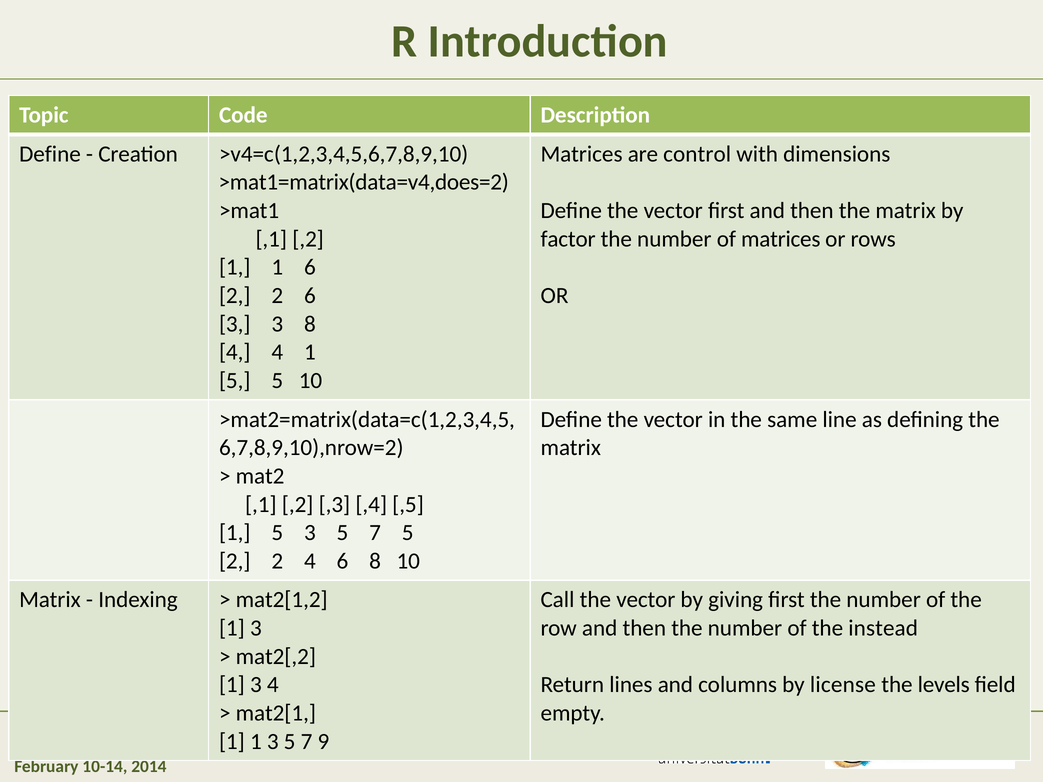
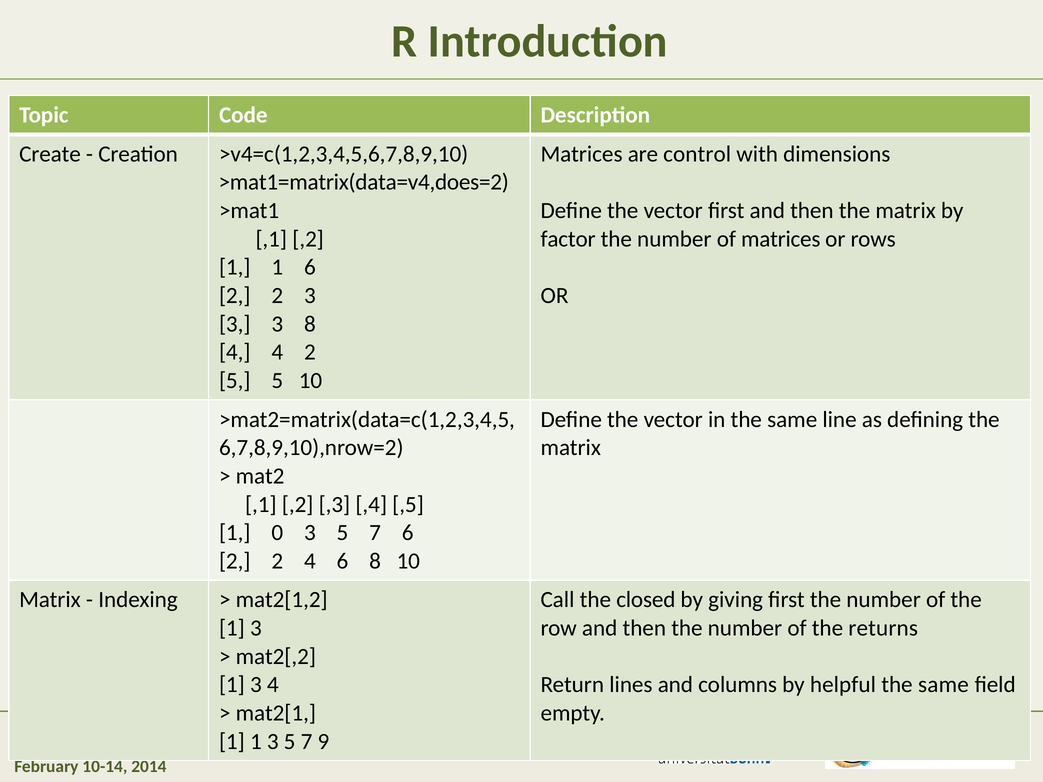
Define at (50, 154): Define -> Create
2 6: 6 -> 3
4 1: 1 -> 2
5 at (277, 533): 5 -> 0
7 5: 5 -> 6
Call the vector: vector -> closed
instead: instead -> returns
license: license -> helpful
levels at (944, 685): levels -> same
